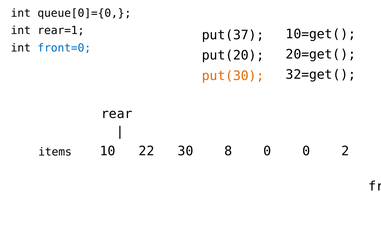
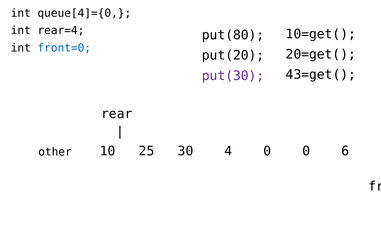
queue[0]={0: queue[0]={0 -> queue[4]={0
rear=1: rear=1 -> rear=4
put(37: put(37 -> put(80
32=get(: 32=get( -> 43=get(
put(30 colour: orange -> purple
22: 22 -> 25
8: 8 -> 4
2: 2 -> 6
items: items -> other
